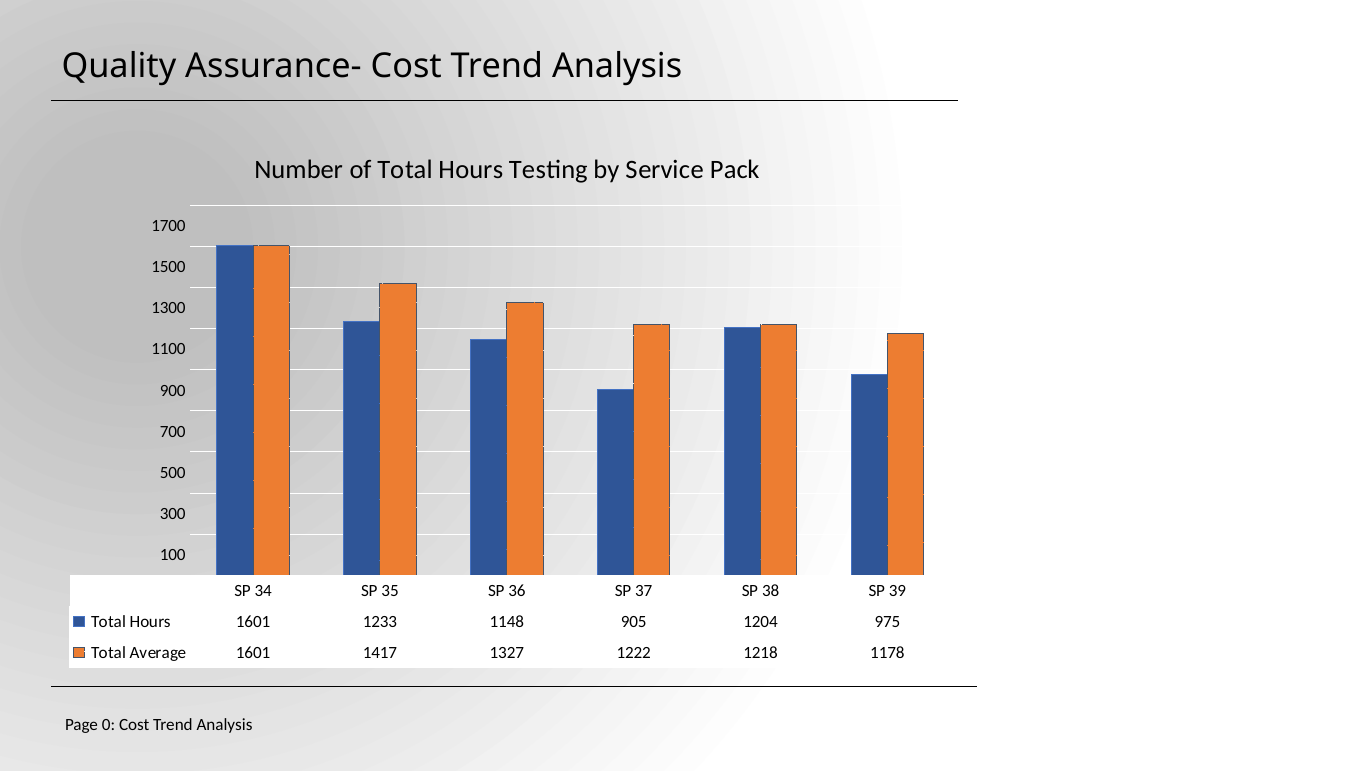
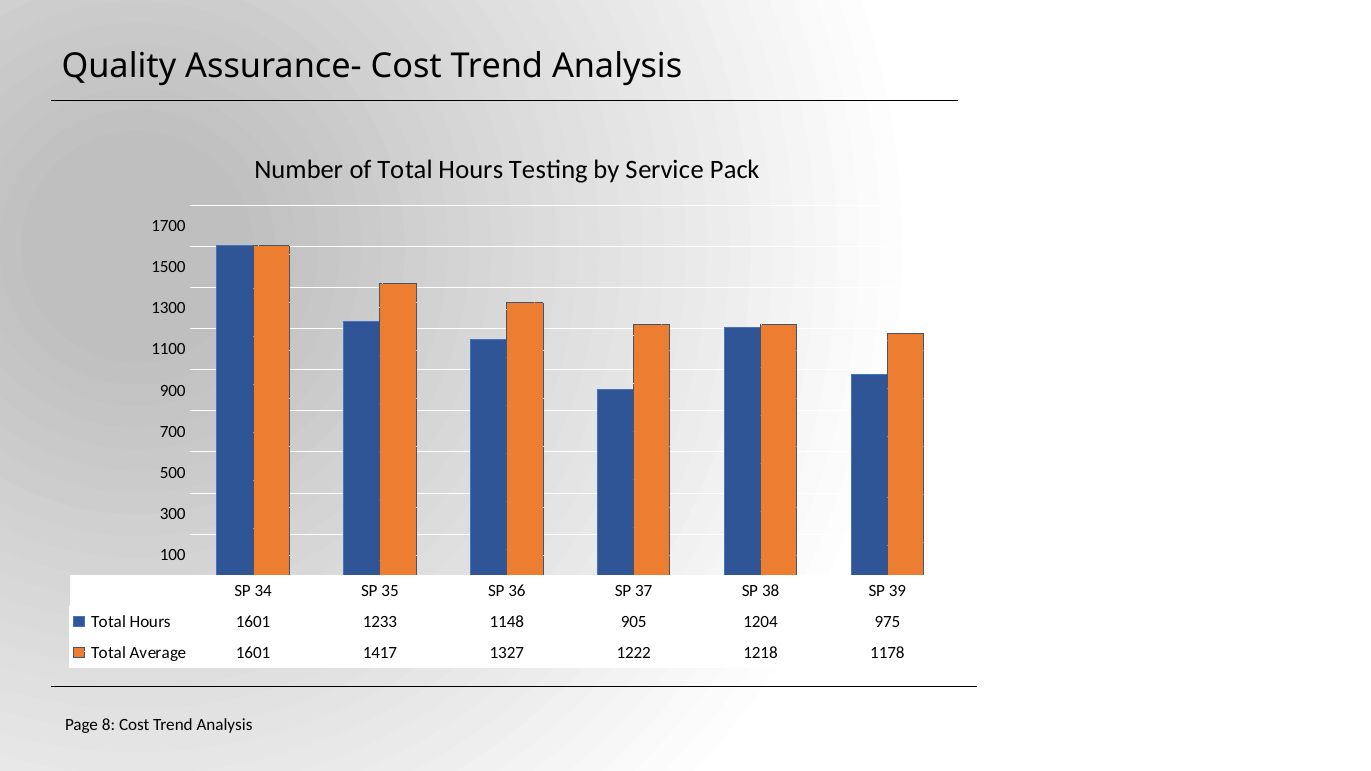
0: 0 -> 8
